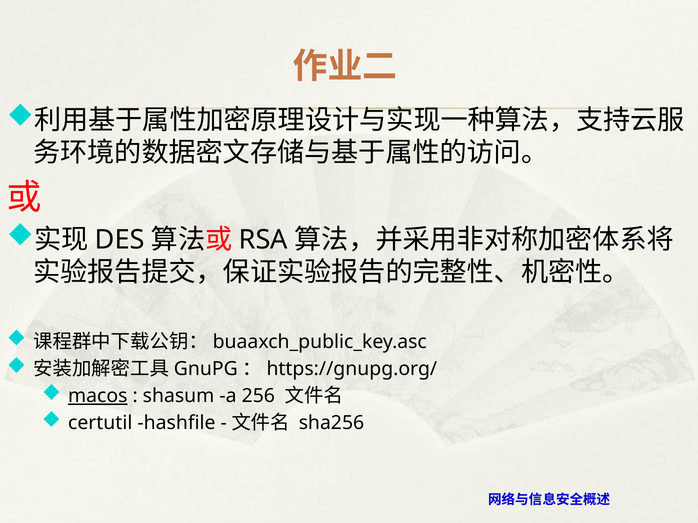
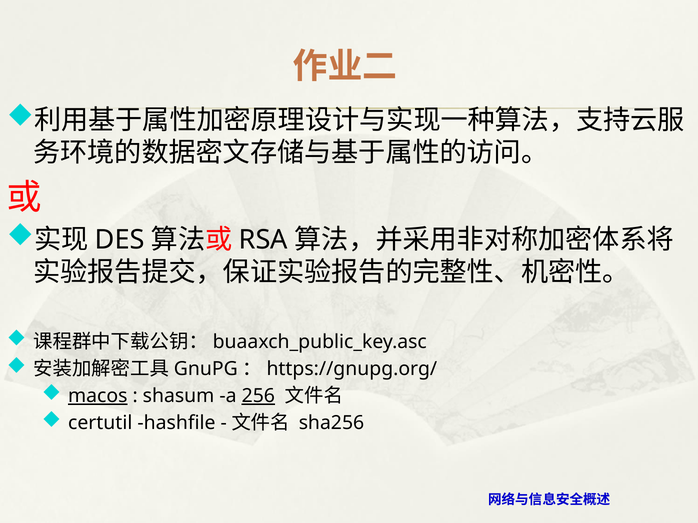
256 underline: none -> present
